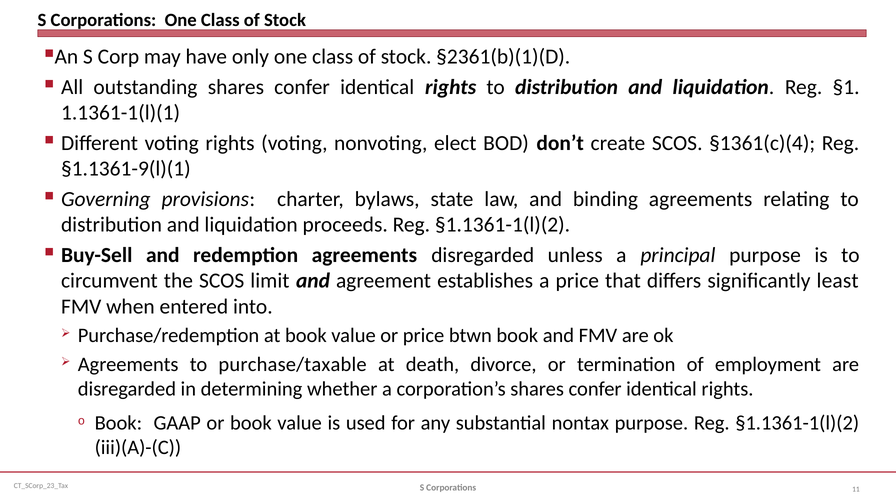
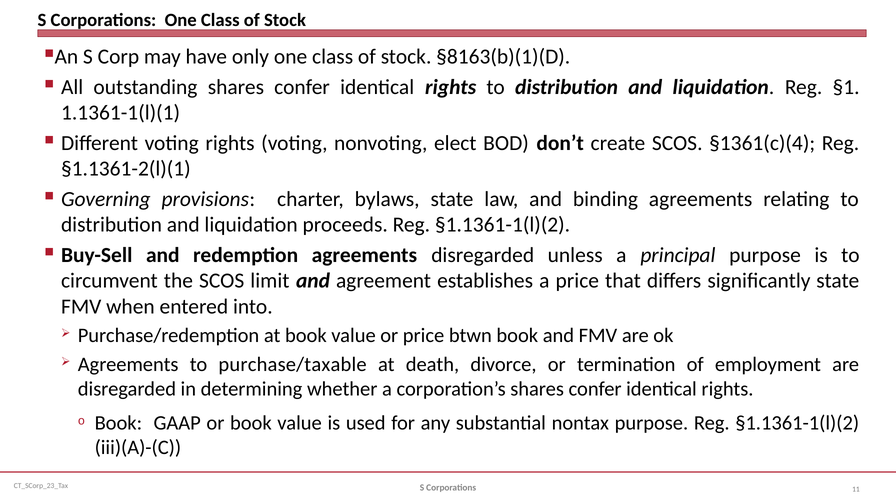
§2361(b)(1)(D: §2361(b)(1)(D -> §8163(b)(1)(D
§1.1361-9(l)(1: §1.1361-9(l)(1 -> §1.1361-2(l)(1
significantly least: least -> state
